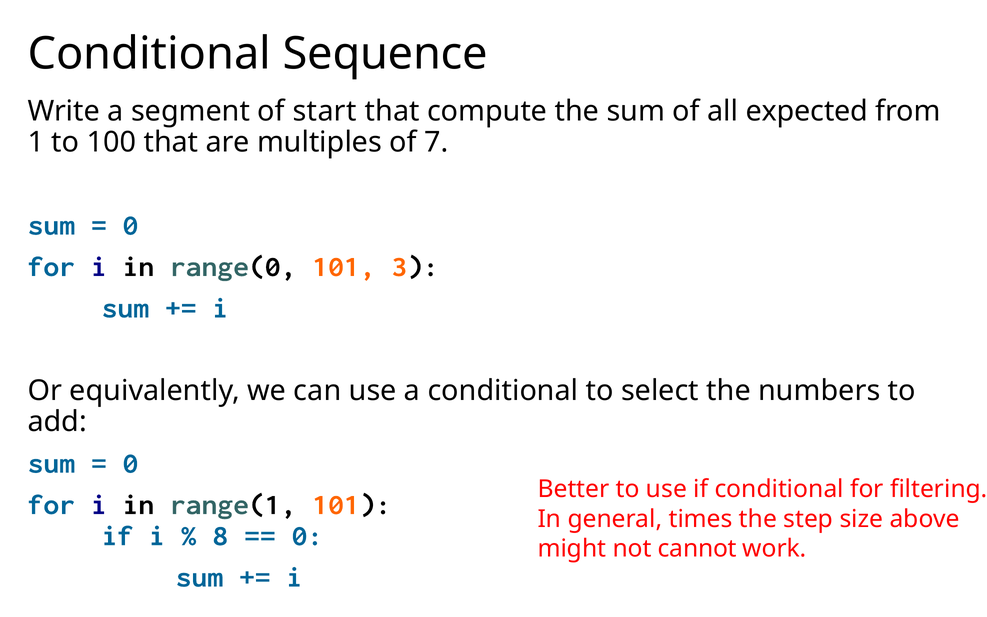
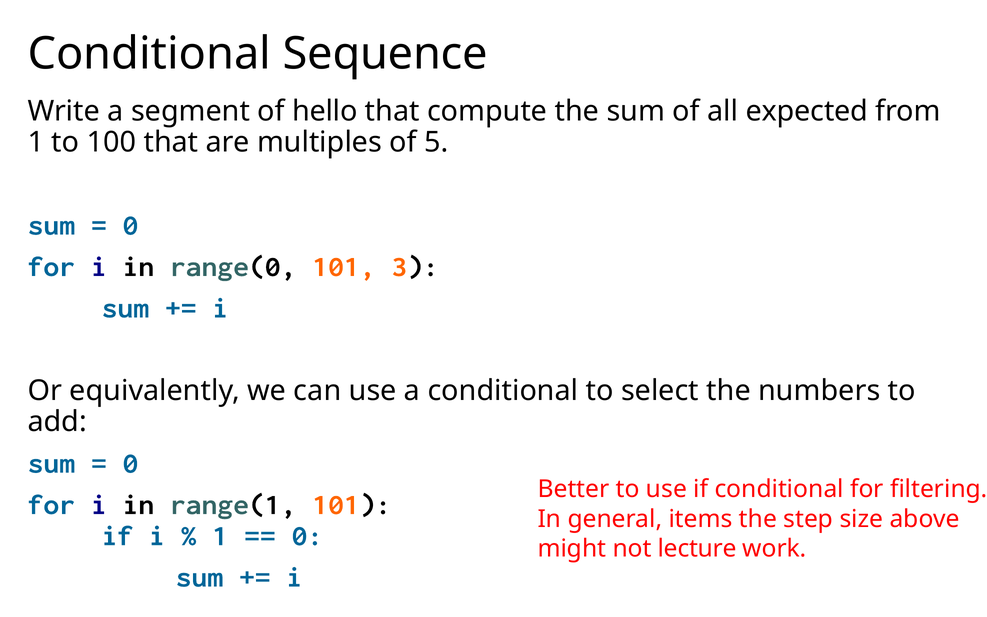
start: start -> hello
7: 7 -> 5
times: times -> items
8 at (220, 536): 8 -> 1
cannot: cannot -> lecture
